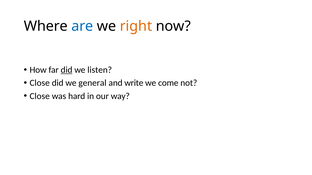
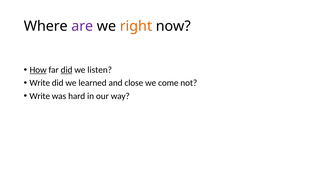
are colour: blue -> purple
How underline: none -> present
Close at (40, 83): Close -> Write
general: general -> learned
write: write -> close
Close at (40, 96): Close -> Write
